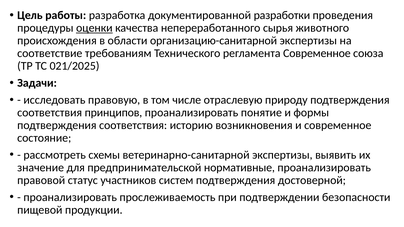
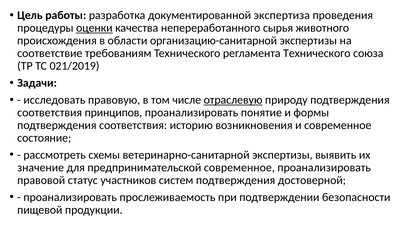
разработки: разработки -> экспертиза
регламента Современное: Современное -> Технического
021/2025: 021/2025 -> 021/2019
отраслевую underline: none -> present
предпринимательской нормативные: нормативные -> современное
